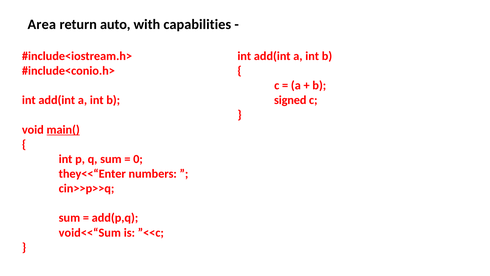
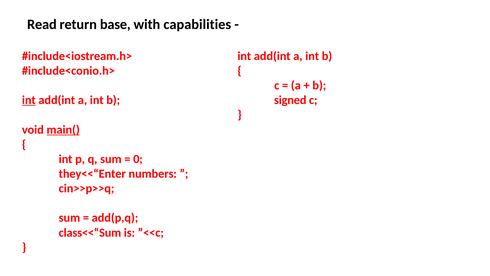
Area: Area -> Read
auto: auto -> base
int at (29, 100) underline: none -> present
void<<“Sum: void<<“Sum -> class<<“Sum
